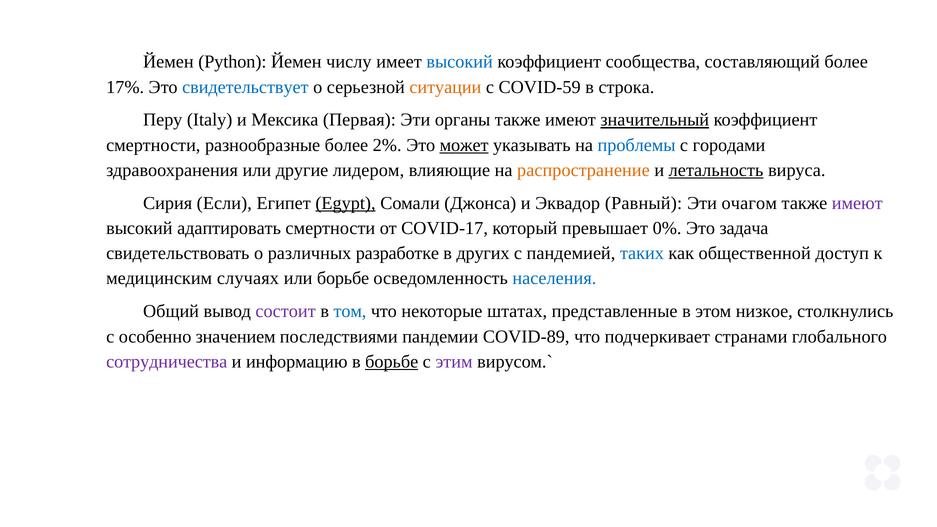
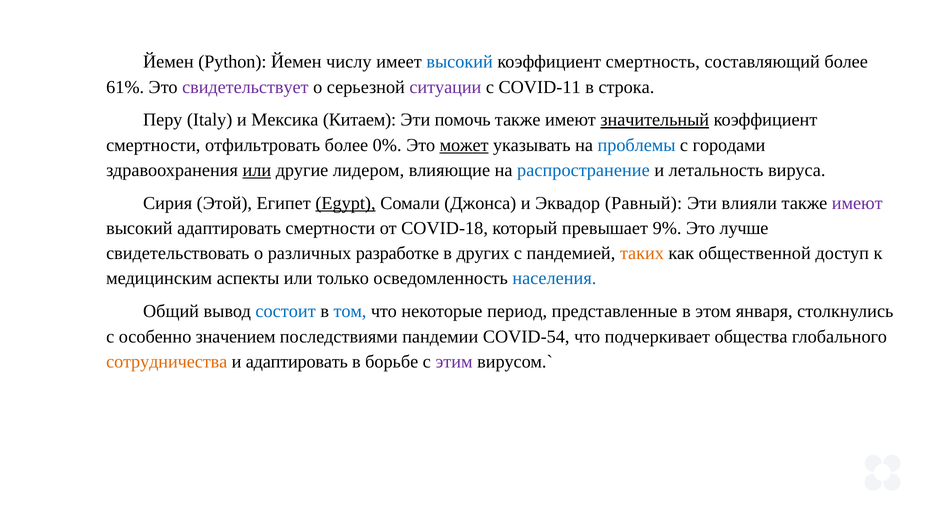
сообщества: сообщества -> смертность
17%: 17% -> 61%
свидетельствует colour: blue -> purple
ситуации colour: orange -> purple
COVID-59: COVID-59 -> COVID-11
Первая: Первая -> Китаем
органы: органы -> помочь
разнообразные: разнообразные -> отфильтровать
2%: 2% -> 0%
или at (257, 170) underline: none -> present
распространение colour: orange -> blue
летальность underline: present -> none
Если: Если -> Этой
очагом: очагом -> влияли
COVID-17: COVID-17 -> COVID-18
0%: 0% -> 9%
задача: задача -> лучше
таких colour: blue -> orange
случаях: случаях -> аспекты
или борьбе: борьбе -> только
состоит colour: purple -> blue
штатах: штатах -> период
низкое: низкое -> января
COVID-89: COVID-89 -> COVID-54
странами: странами -> общества
сотрудничества colour: purple -> orange
и информацию: информацию -> адаптировать
борьбе at (392, 362) underline: present -> none
